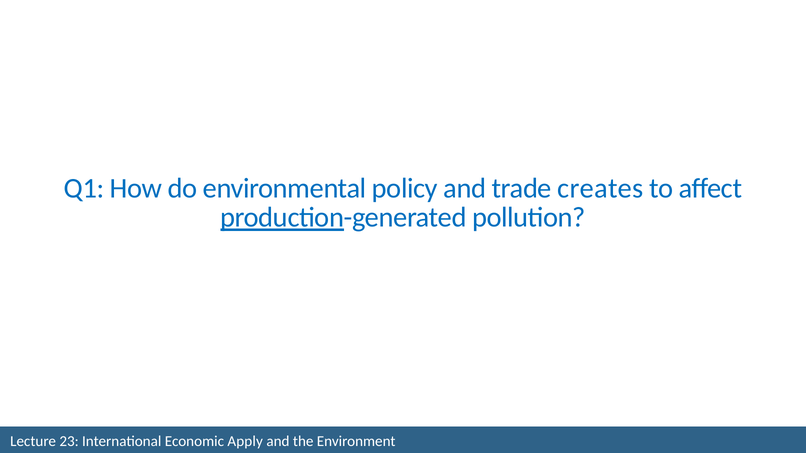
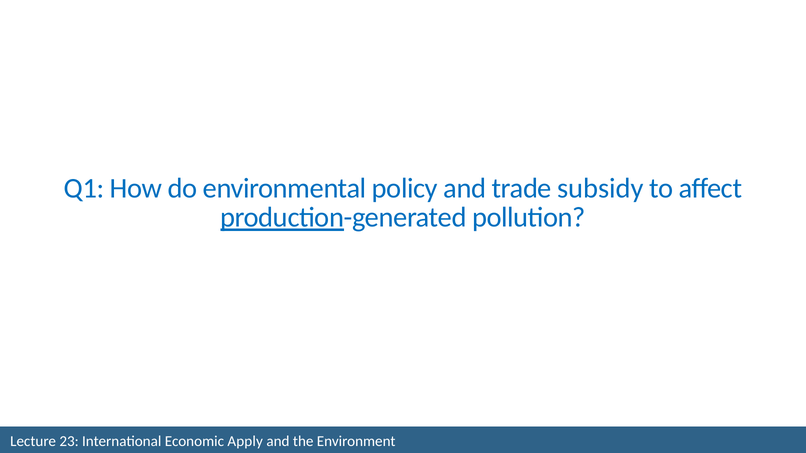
creates: creates -> subsidy
